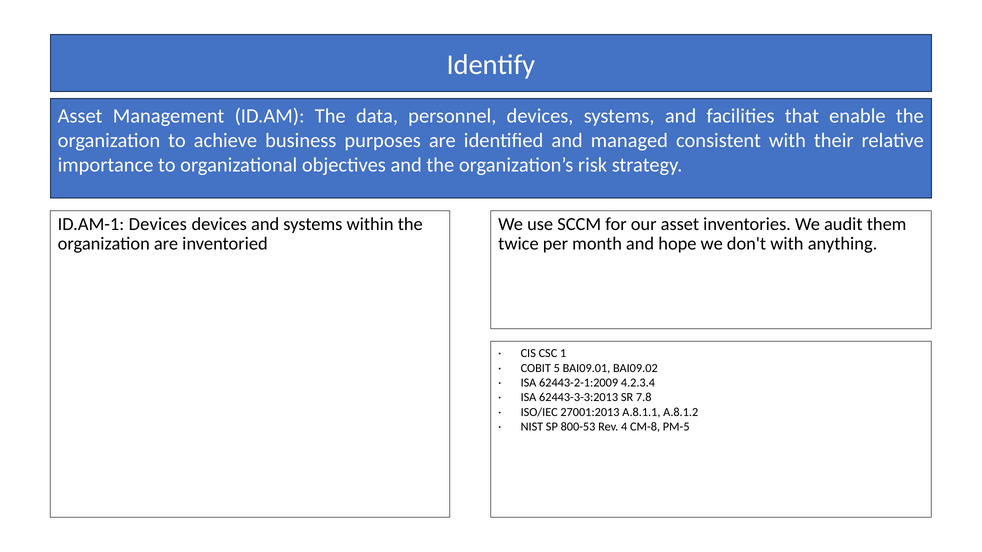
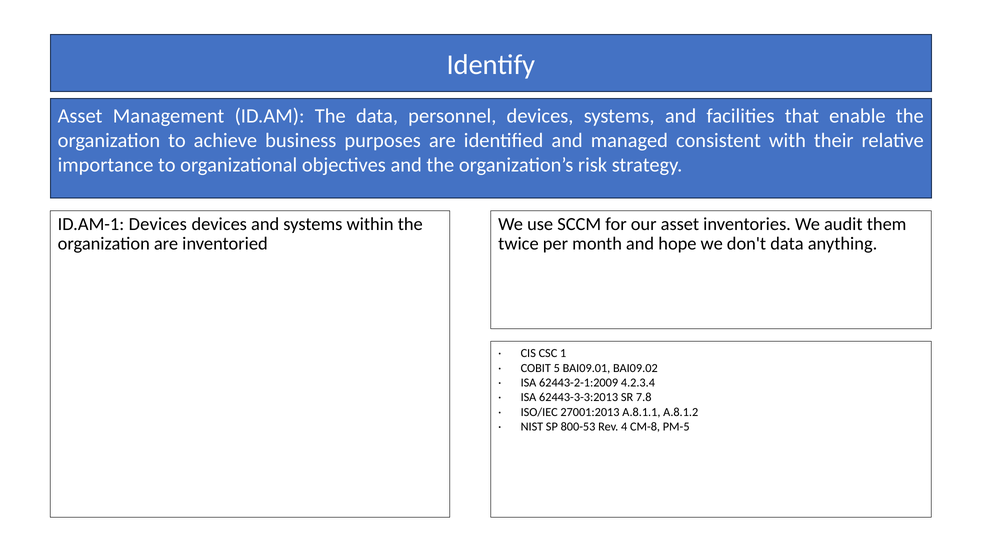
don't with: with -> data
